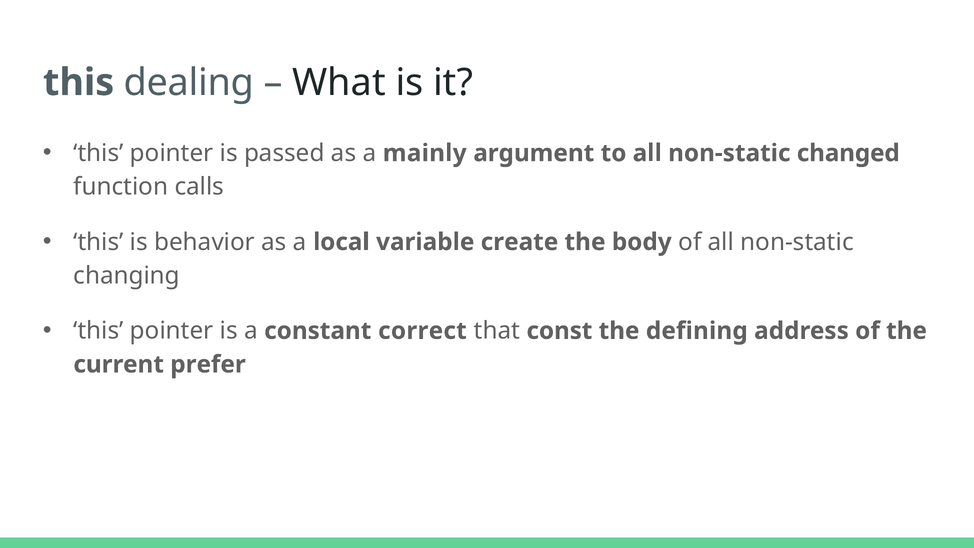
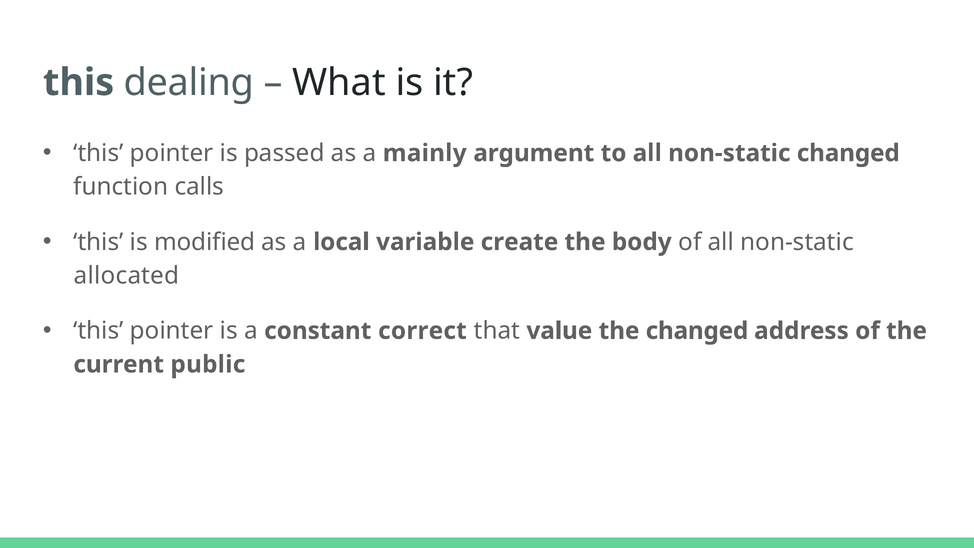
behavior: behavior -> modified
changing: changing -> allocated
const: const -> value
the defining: defining -> changed
prefer: prefer -> public
